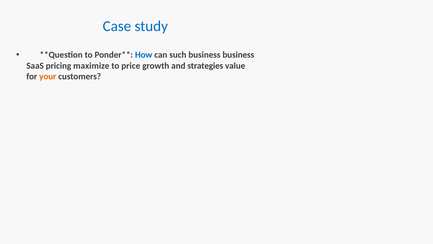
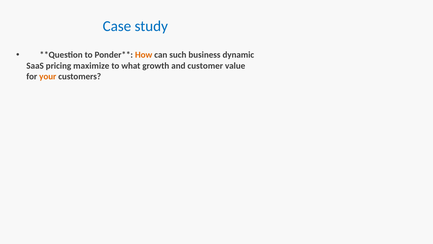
How colour: blue -> orange
business business: business -> dynamic
price: price -> what
strategies: strategies -> customer
